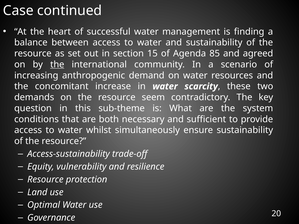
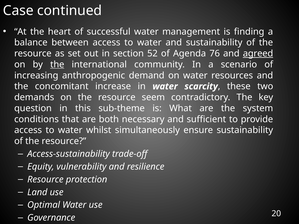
15: 15 -> 52
85: 85 -> 76
agreed underline: none -> present
